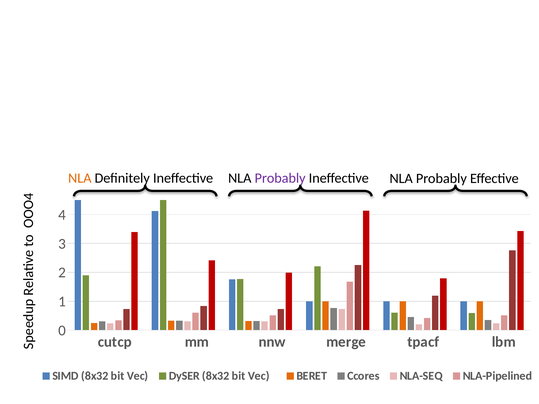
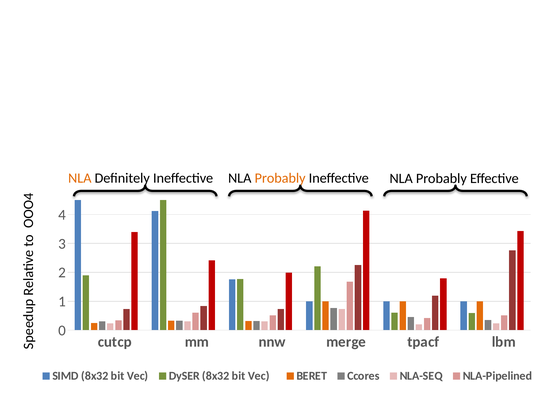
Probably at (280, 178) colour: purple -> orange
